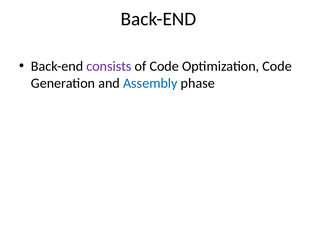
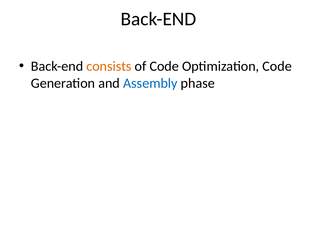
consists colour: purple -> orange
